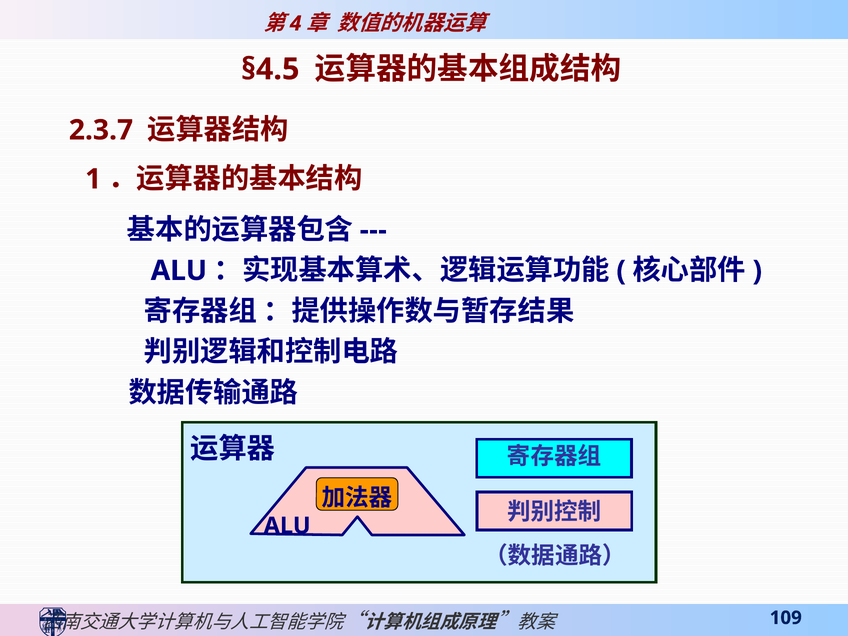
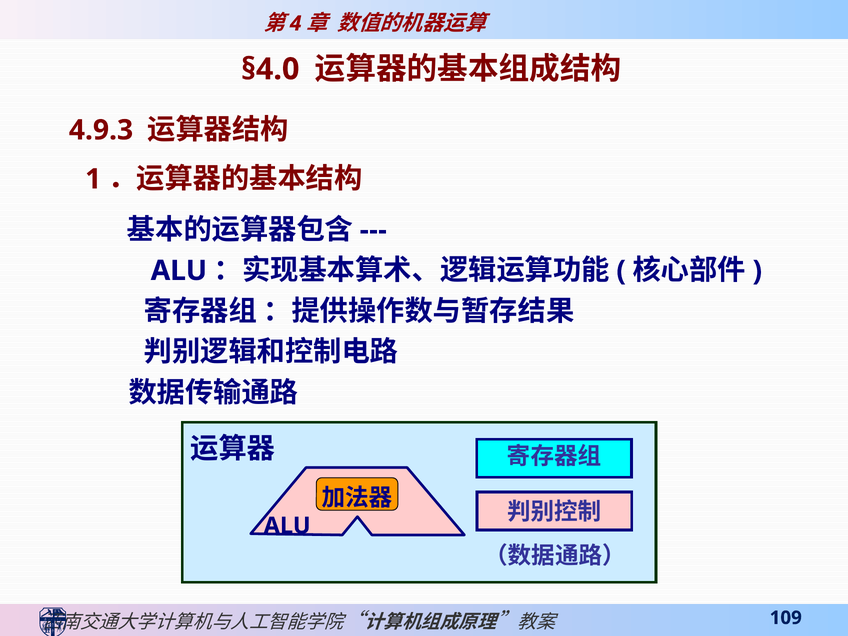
§4.5: §4.5 -> §4.0
2.3.7: 2.3.7 -> 4.9.3
